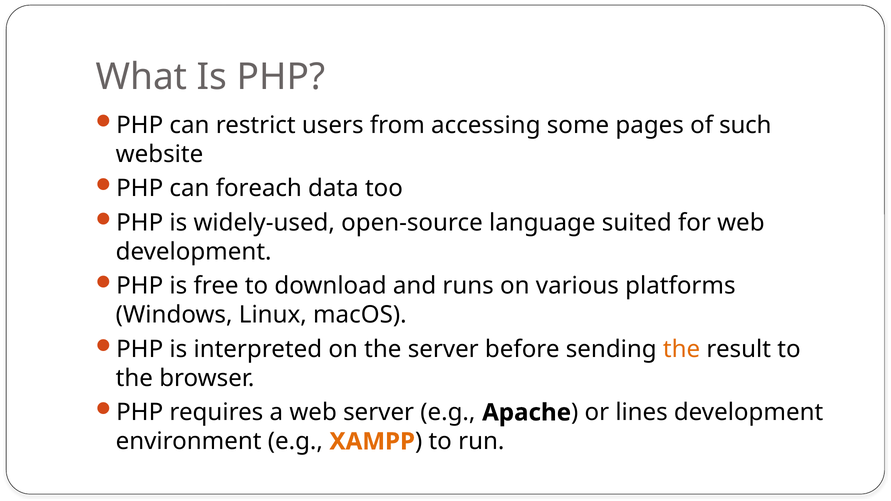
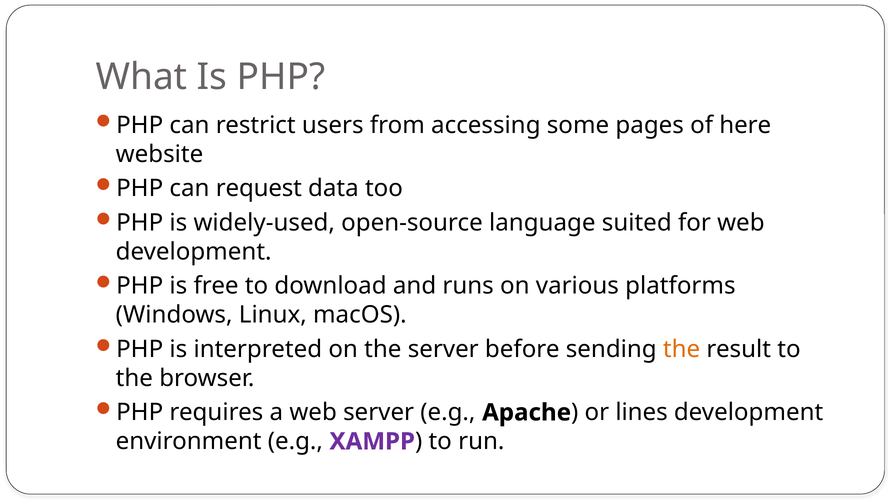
such: such -> here
foreach: foreach -> request
XAMPP colour: orange -> purple
